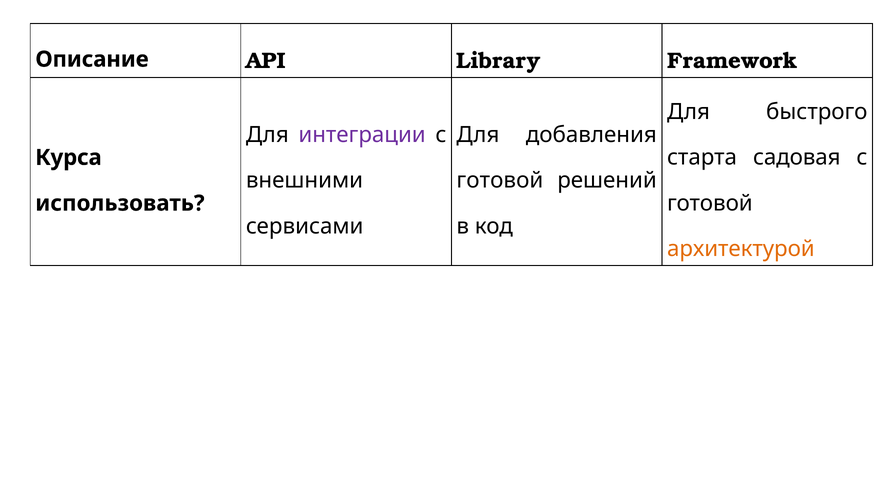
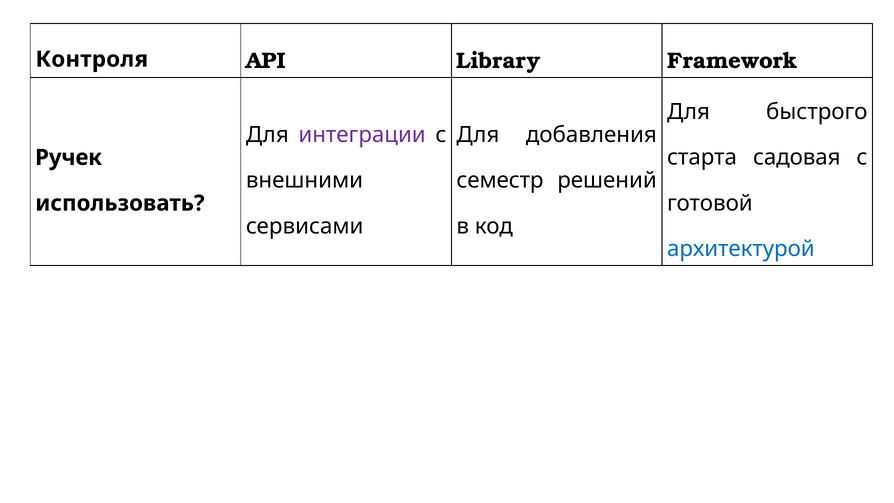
Описание: Описание -> Контроля
Курса: Курса -> Ручек
готовой at (500, 180): готовой -> семестр
архитектурой colour: orange -> blue
